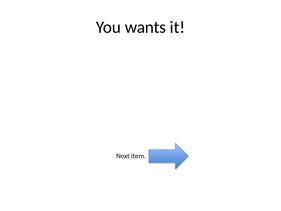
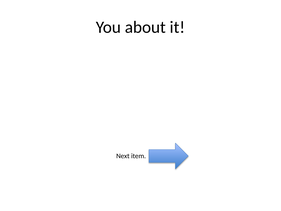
wants: wants -> about
